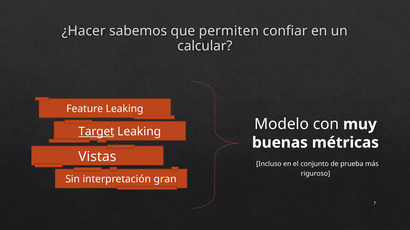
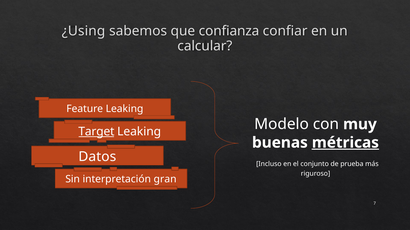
¿Hacer: ¿Hacer -> ¿Using
permiten: permiten -> confianza
métricas underline: none -> present
Vistas: Vistas -> Datos
